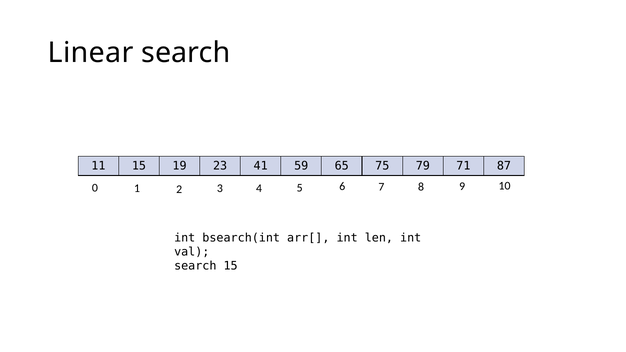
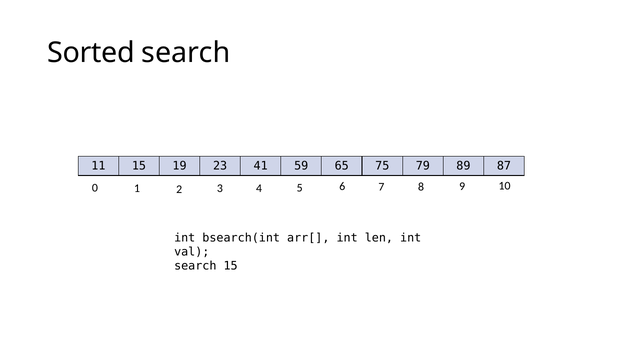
Linear: Linear -> Sorted
71: 71 -> 89
